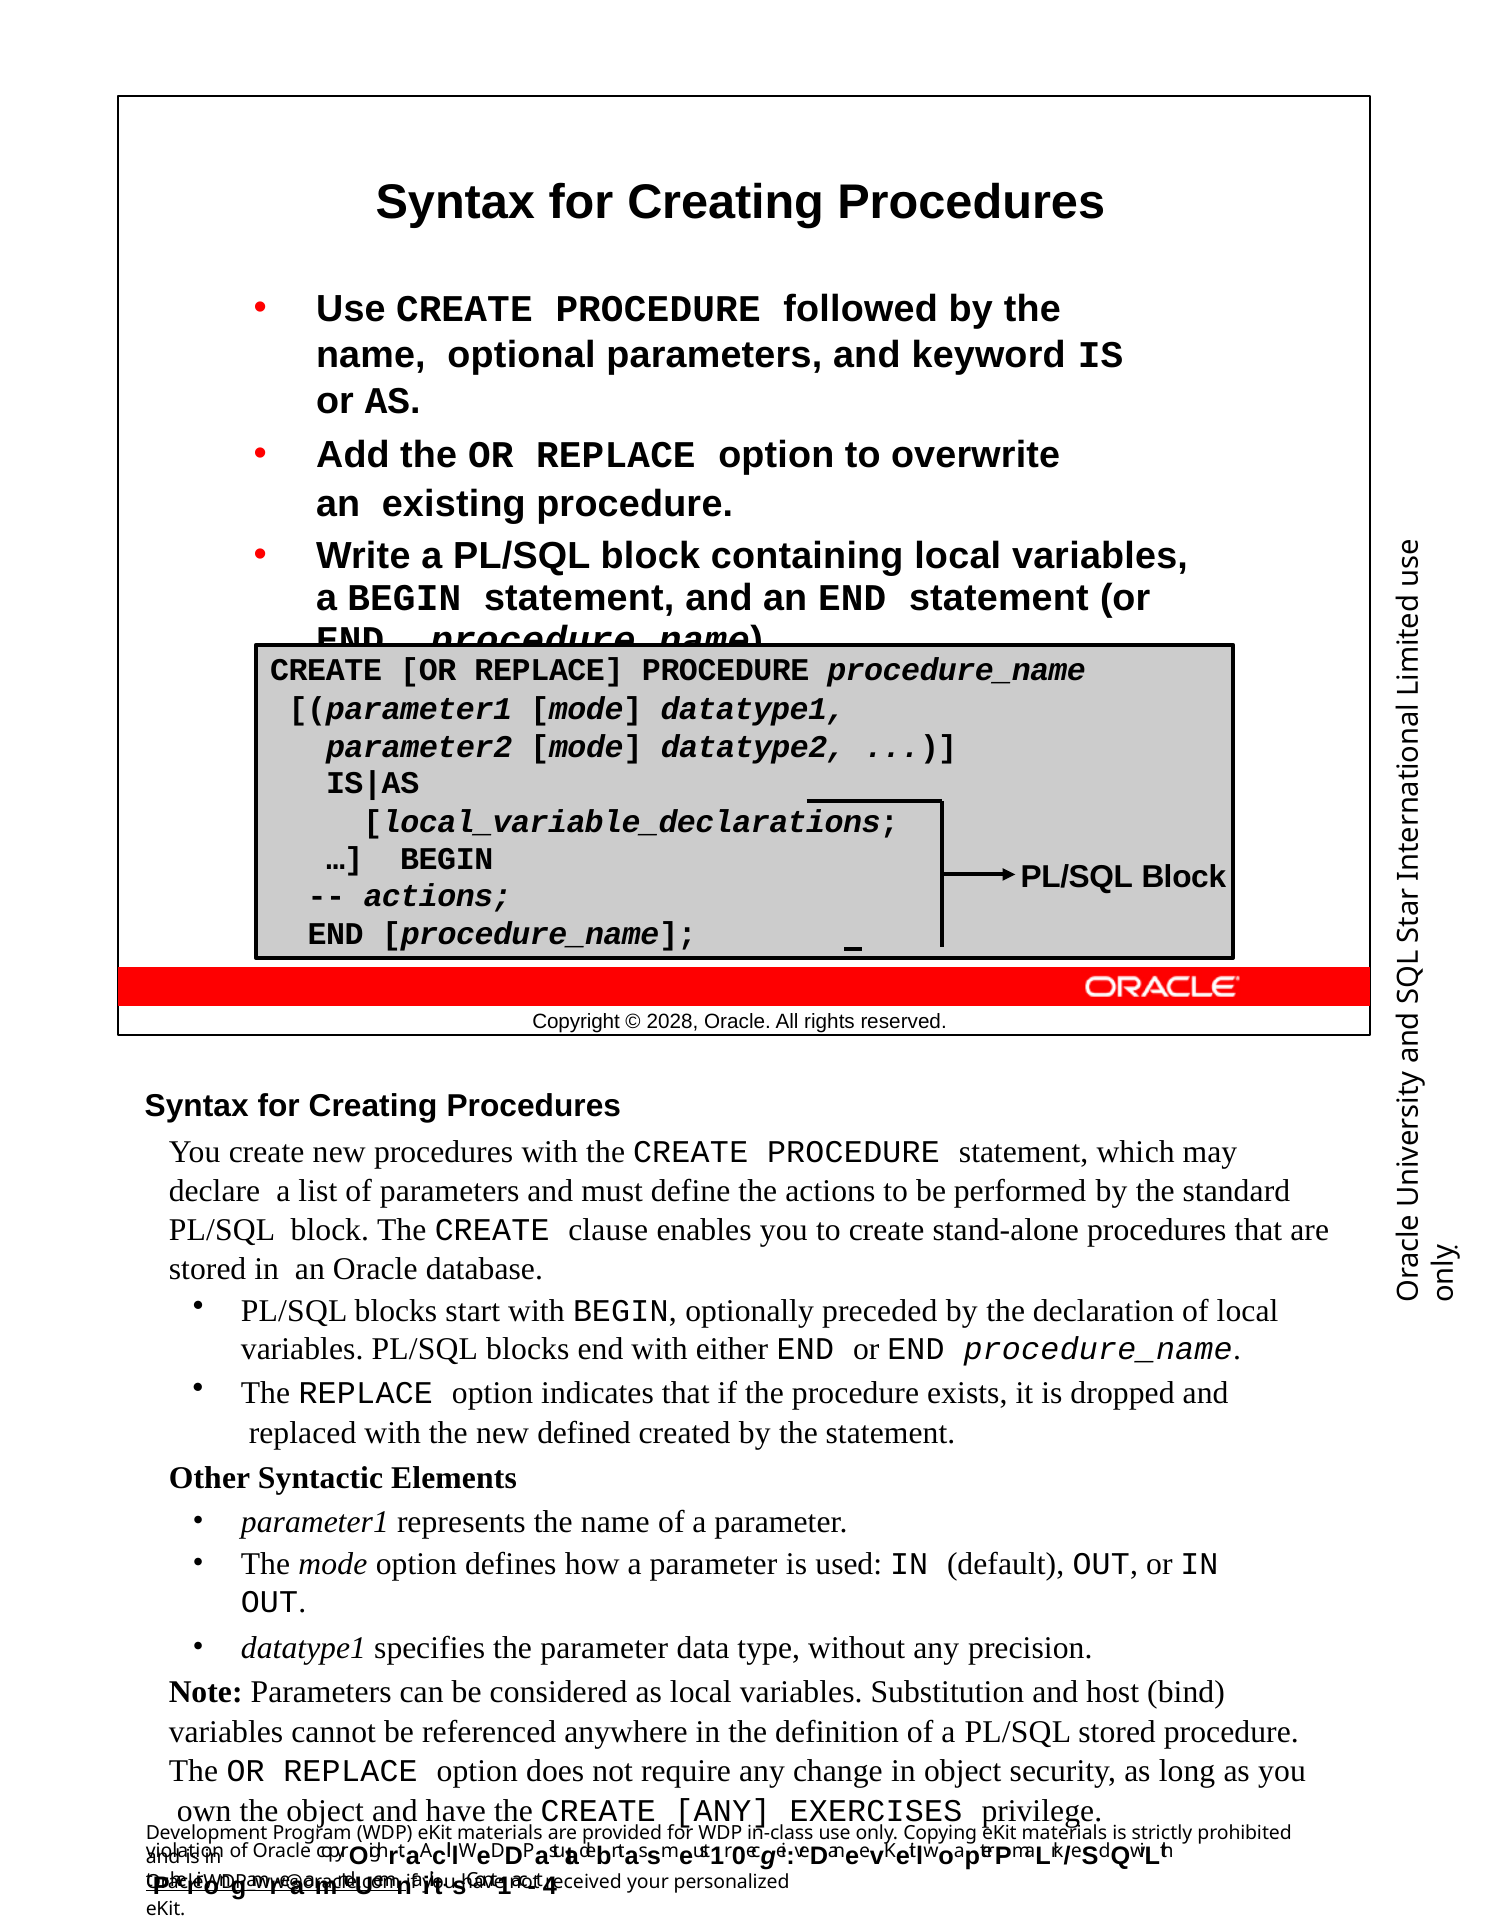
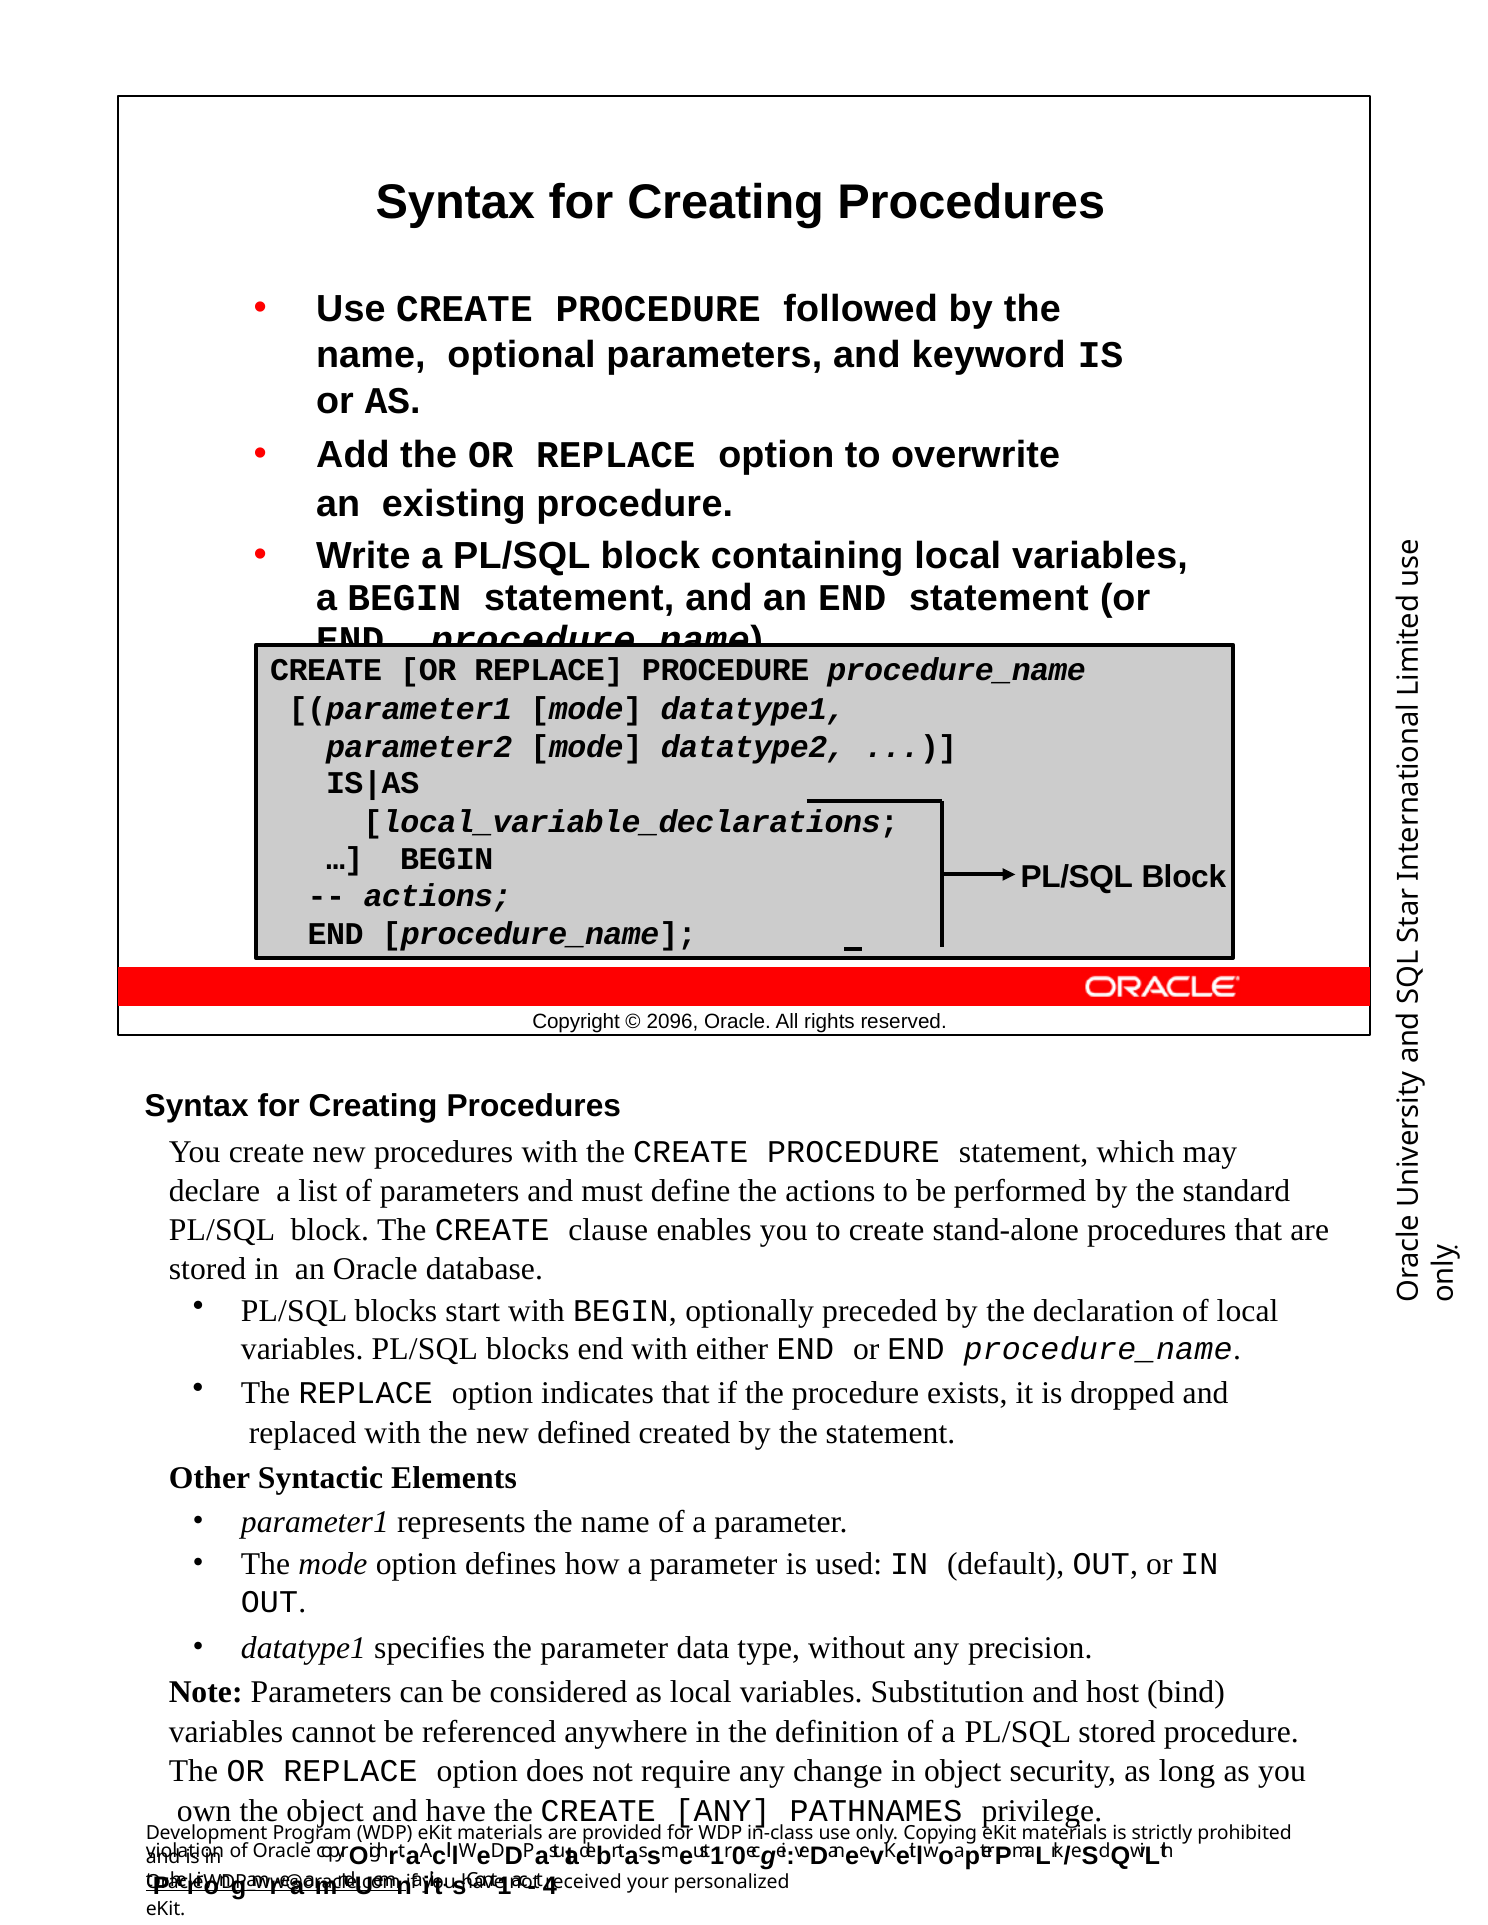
2028: 2028 -> 2096
EXERCISES: EXERCISES -> PATHNAMES
